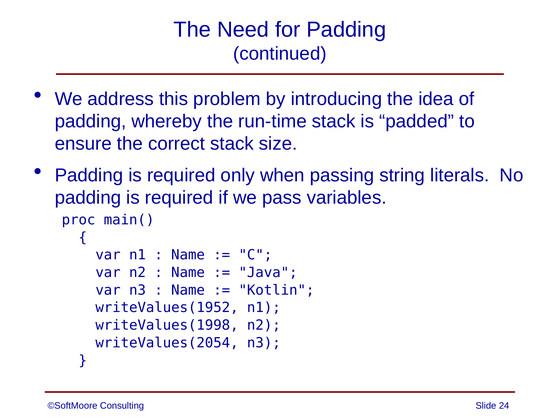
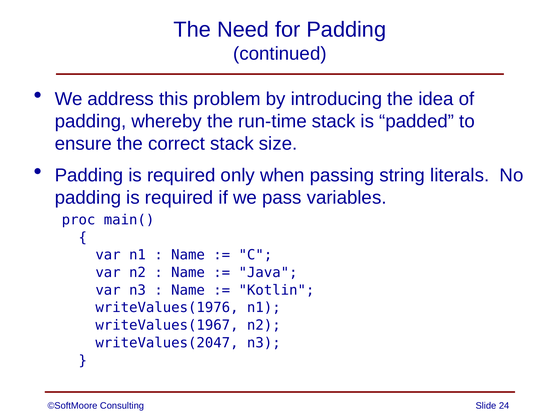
writeValues(1952: writeValues(1952 -> writeValues(1976
writeValues(1998: writeValues(1998 -> writeValues(1967
writeValues(2054: writeValues(2054 -> writeValues(2047
